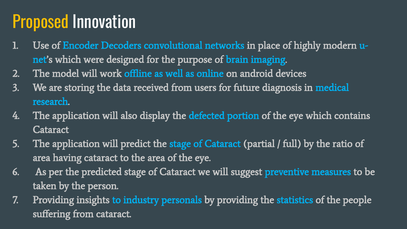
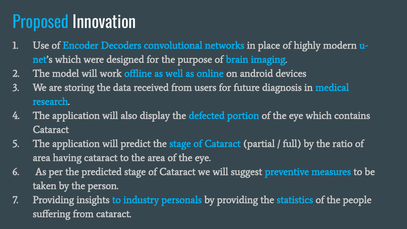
Proposed colour: yellow -> light blue
